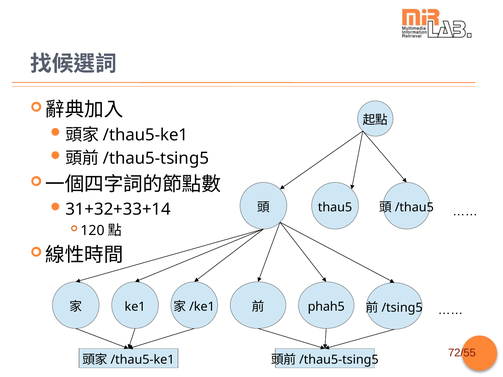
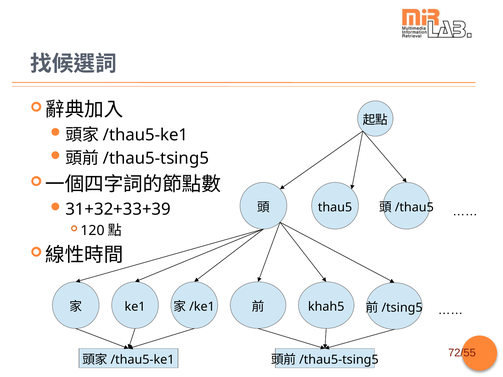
31+32+33+14: 31+32+33+14 -> 31+32+33+39
phah5: phah5 -> khah5
